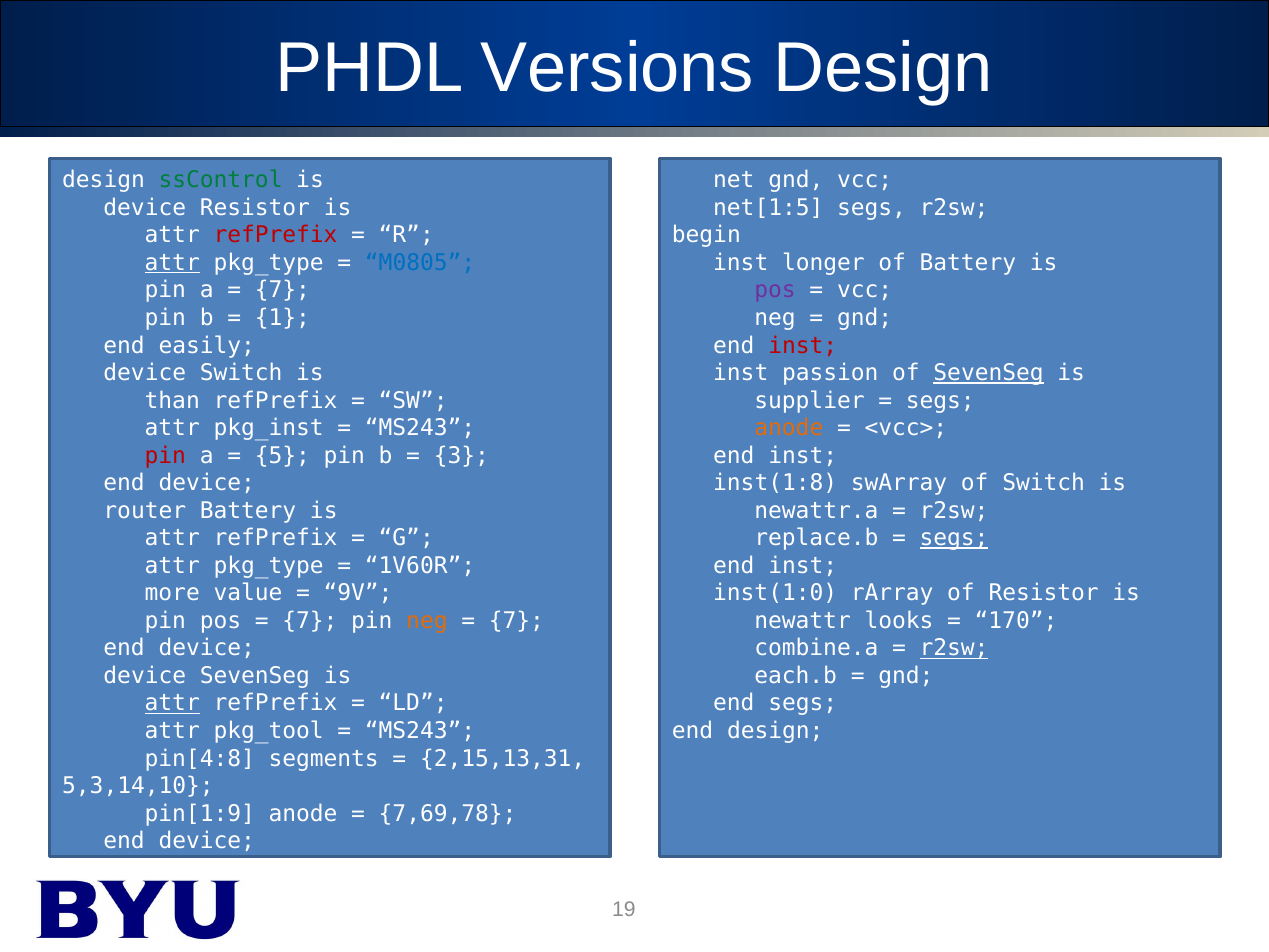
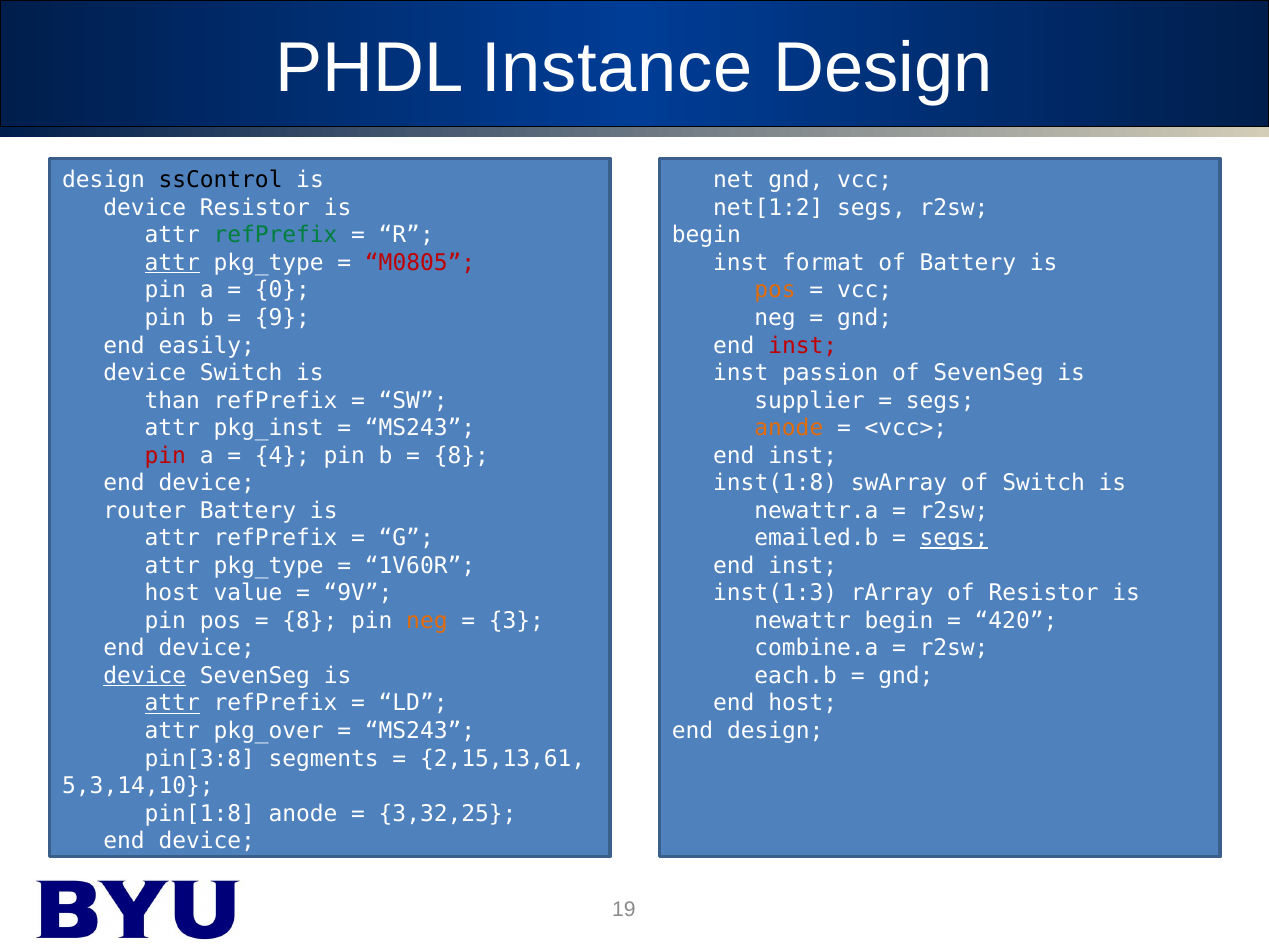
Versions: Versions -> Instance
ssControl colour: green -> black
net[1:5: net[1:5 -> net[1:2
refPrefix at (276, 235) colour: red -> green
M0805 colour: blue -> red
longer: longer -> format
7 at (282, 290): 7 -> 0
pos at (775, 290) colour: purple -> orange
1: 1 -> 9
SevenSeg at (989, 373) underline: present -> none
5: 5 -> 4
3 at (461, 455): 3 -> 8
replace.b: replace.b -> emailed.b
more at (172, 593): more -> host
inst(1:0: inst(1:0 -> inst(1:3
7 at (310, 621): 7 -> 8
7 at (516, 621): 7 -> 3
newattr looks: looks -> begin
170: 170 -> 420
r2sw at (954, 648) underline: present -> none
device at (145, 676) underline: none -> present
end segs: segs -> host
pkg_tool: pkg_tool -> pkg_over
pin[4:8: pin[4:8 -> pin[3:8
2,15,13,31: 2,15,13,31 -> 2,15,13,61
pin[1:9: pin[1:9 -> pin[1:8
7,69,78: 7,69,78 -> 3,32,25
